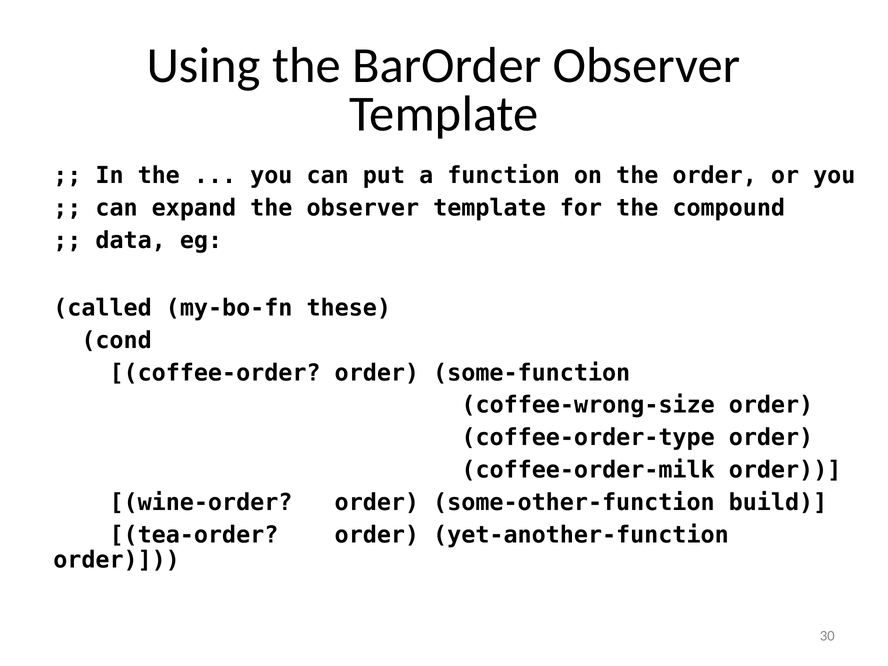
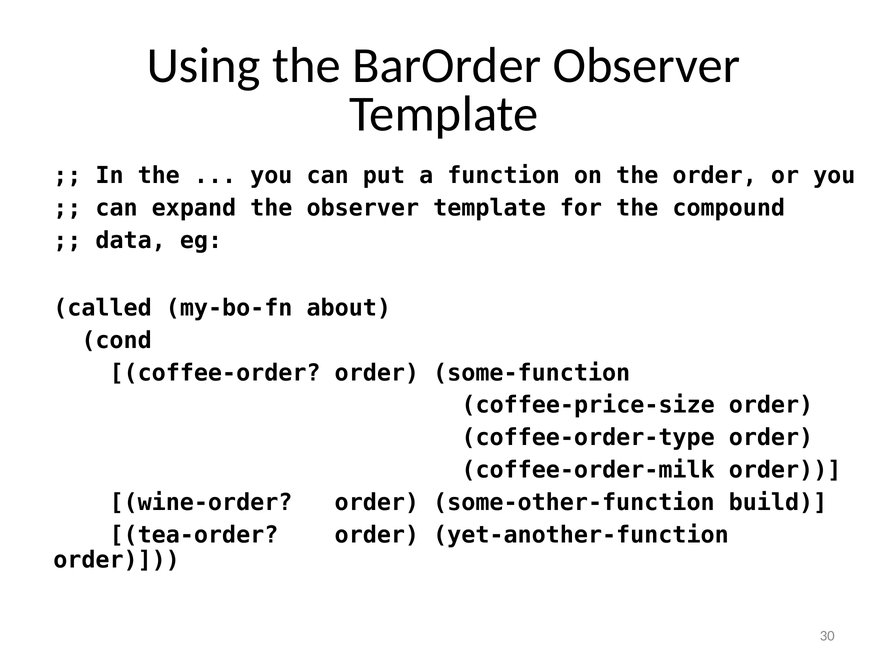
these: these -> about
coffee-wrong-size: coffee-wrong-size -> coffee-price-size
